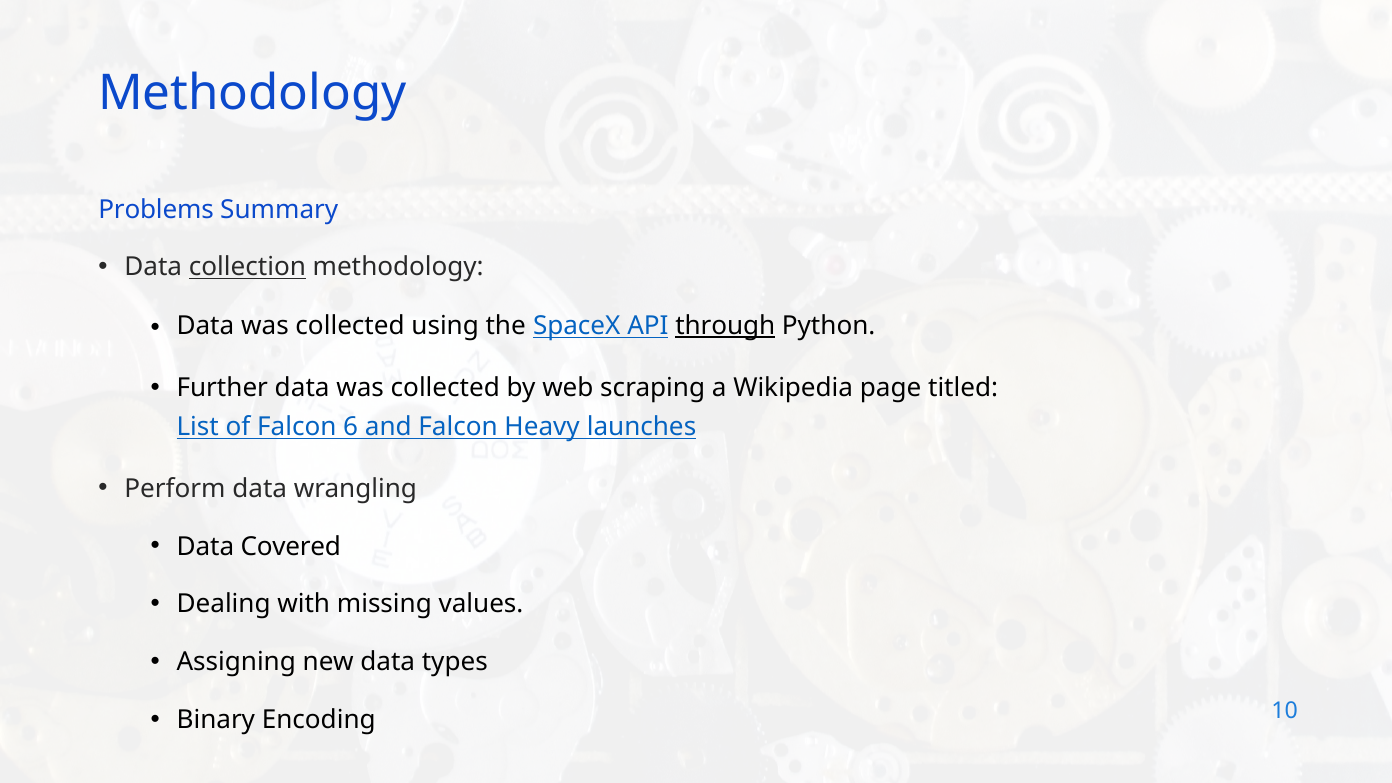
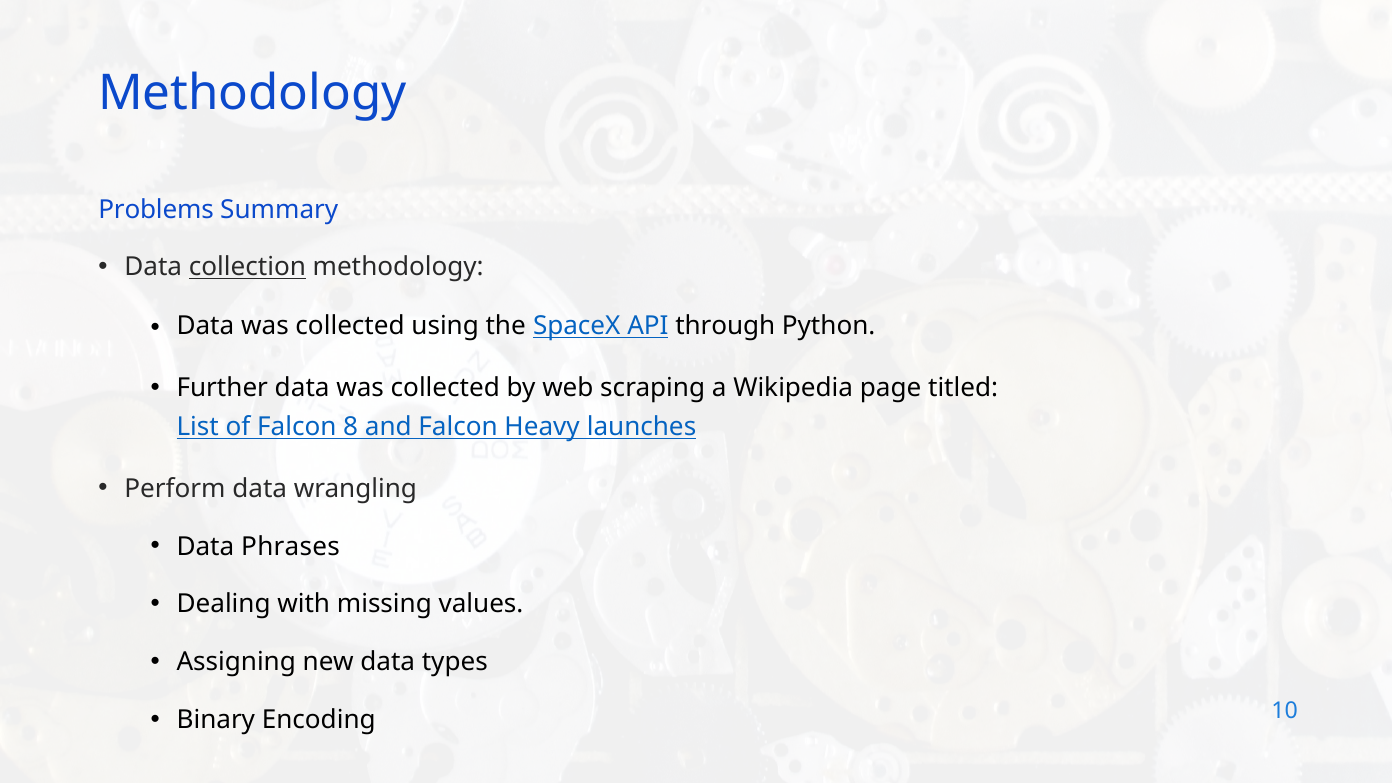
through underline: present -> none
6: 6 -> 8
Covered: Covered -> Phrases
